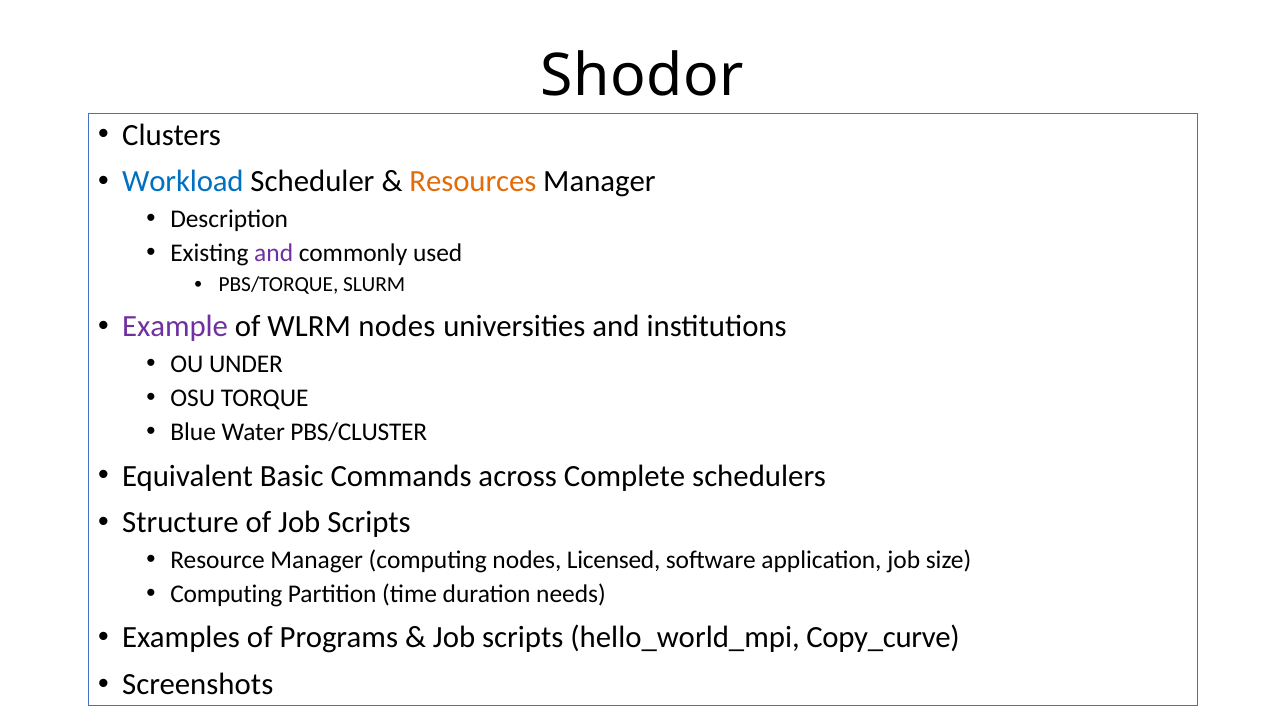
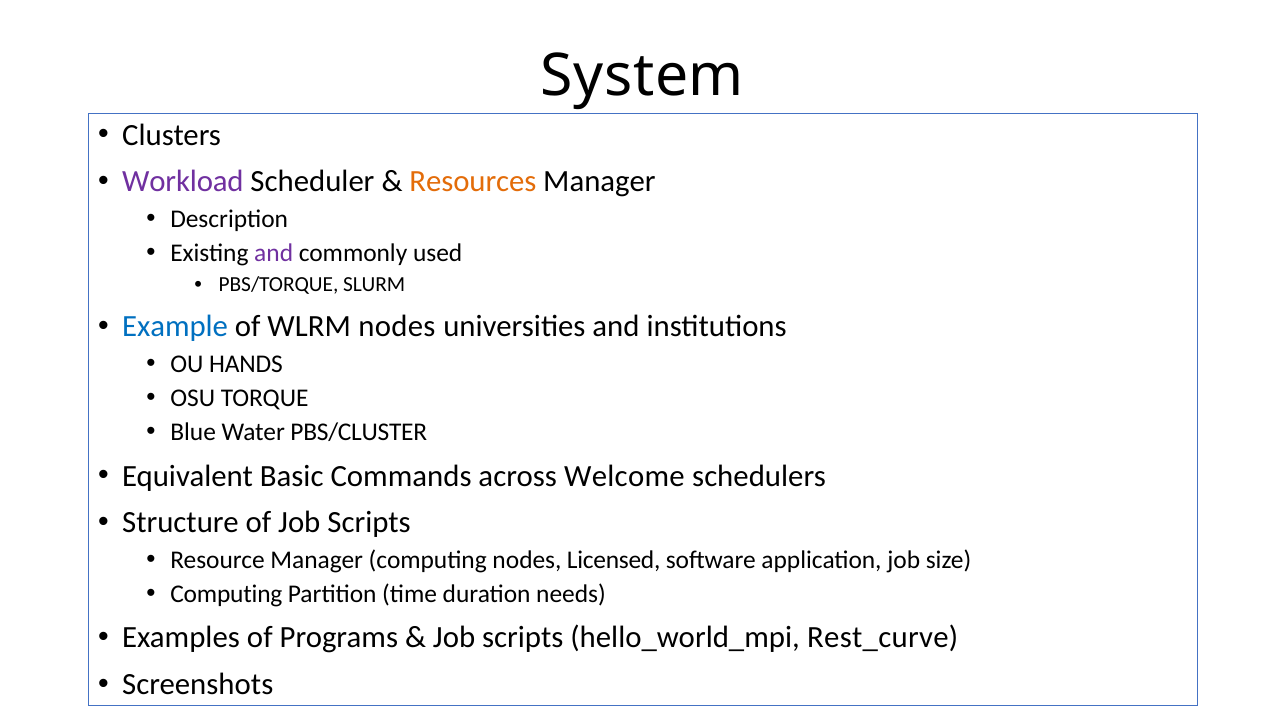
Shodor: Shodor -> System
Workload colour: blue -> purple
Example colour: purple -> blue
UNDER: UNDER -> HANDS
Complete: Complete -> Welcome
Copy_curve: Copy_curve -> Rest_curve
